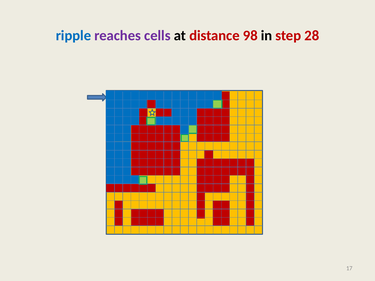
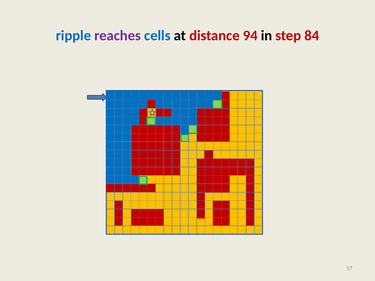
cells colour: purple -> blue
98: 98 -> 94
28: 28 -> 84
